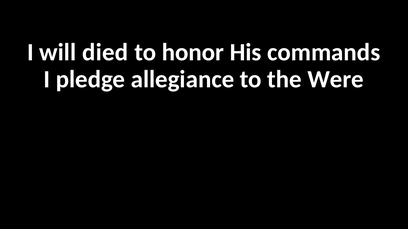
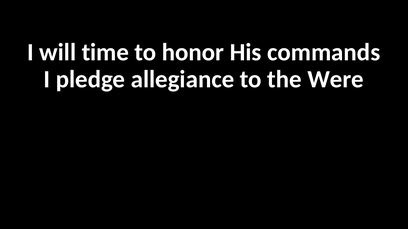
died: died -> time
